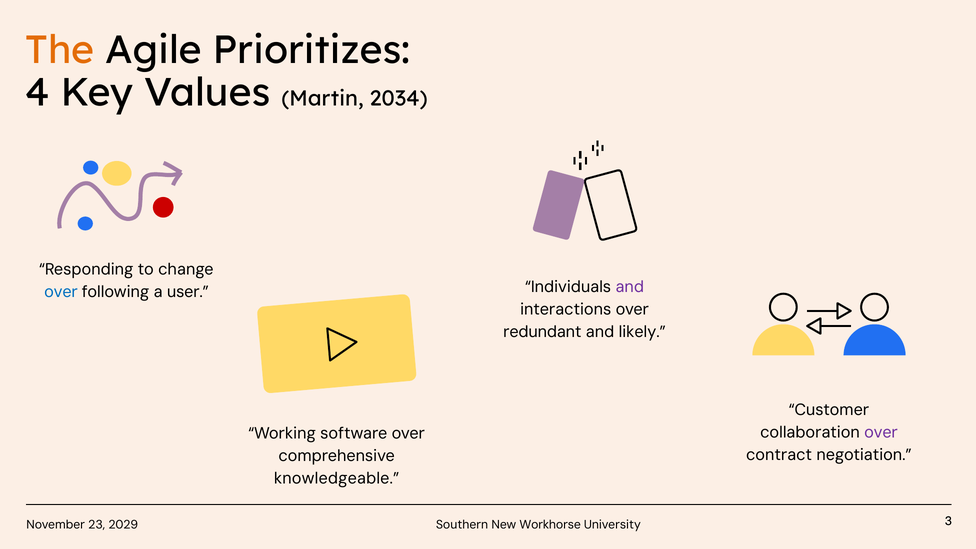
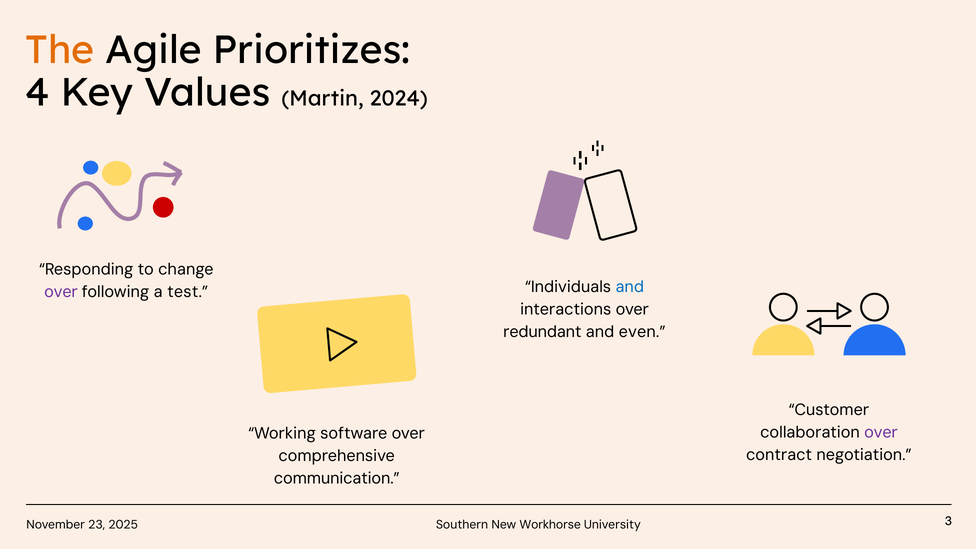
2034: 2034 -> 2024
and at (630, 287) colour: purple -> blue
over at (61, 292) colour: blue -> purple
user: user -> test
likely: likely -> even
knowledgeable: knowledgeable -> communication
2029: 2029 -> 2025
